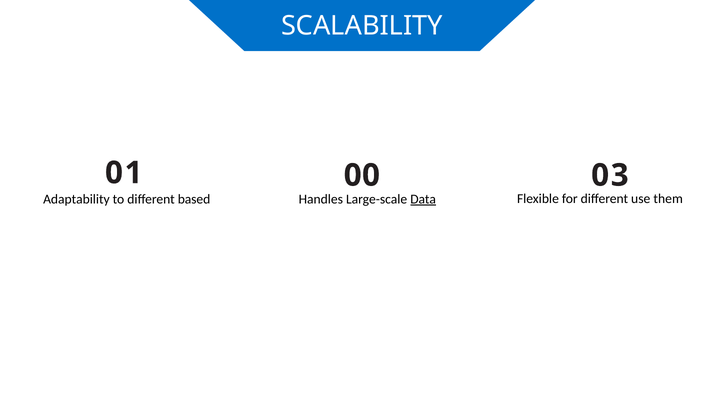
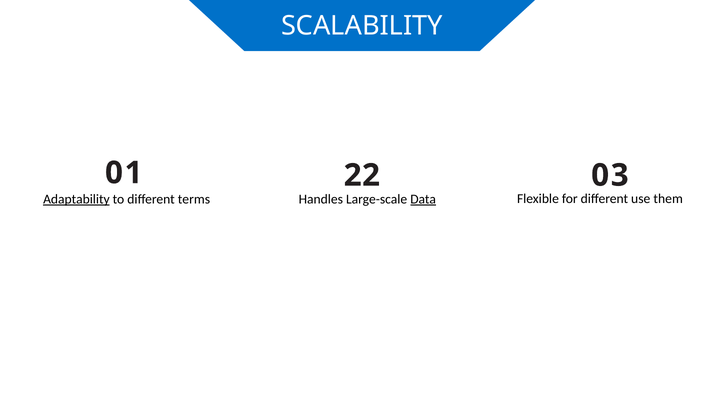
00: 00 -> 22
Adaptability underline: none -> present
based: based -> terms
